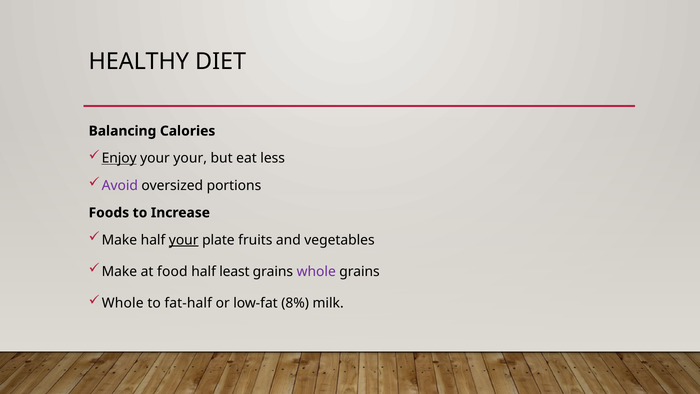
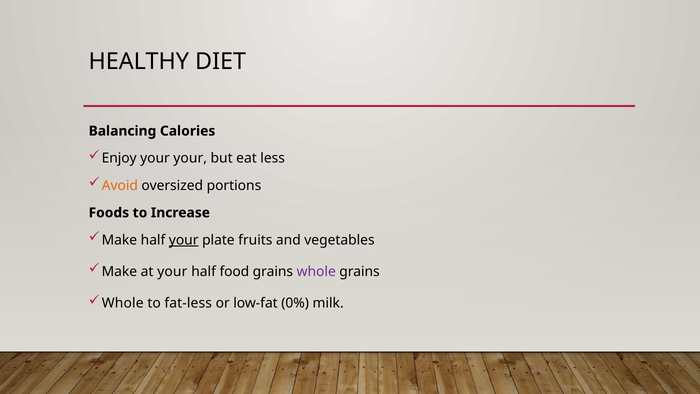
Enjoy underline: present -> none
Avoid colour: purple -> orange
at food: food -> your
least: least -> food
fat-half: fat-half -> fat-less
8%: 8% -> 0%
